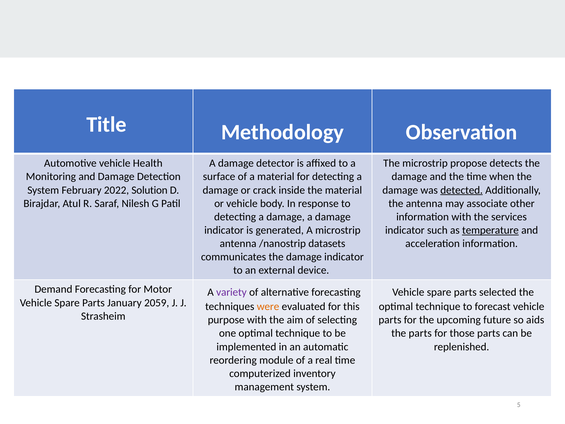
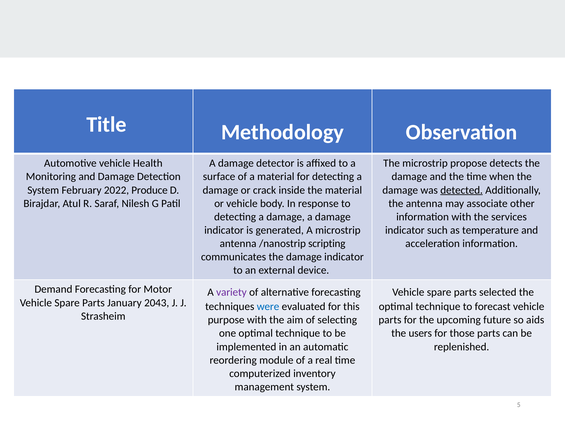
Solution: Solution -> Produce
temperature underline: present -> none
datasets: datasets -> scripting
2059: 2059 -> 2043
were colour: orange -> blue
the parts: parts -> users
